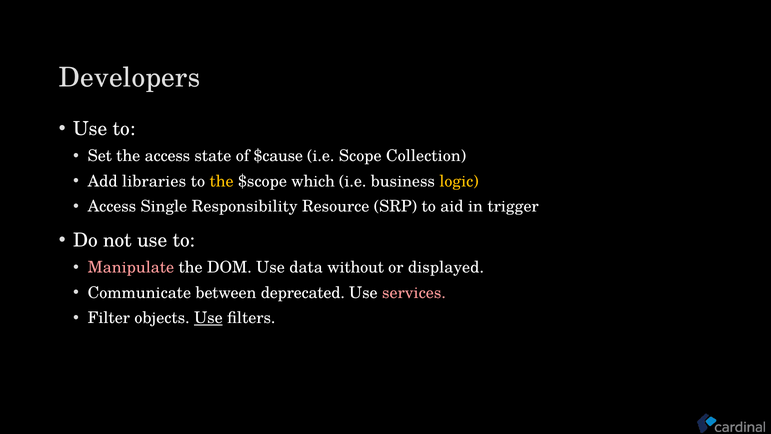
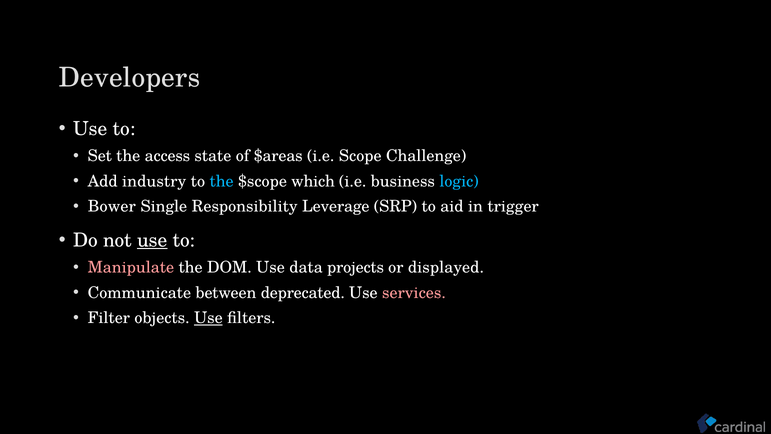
$cause: $cause -> $areas
Collection: Collection -> Challenge
libraries: libraries -> industry
the at (222, 181) colour: yellow -> light blue
logic colour: yellow -> light blue
Access at (112, 207): Access -> Bower
Resource: Resource -> Leverage
use at (152, 240) underline: none -> present
without: without -> projects
